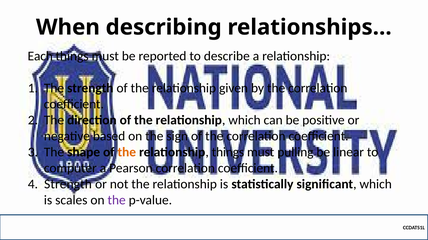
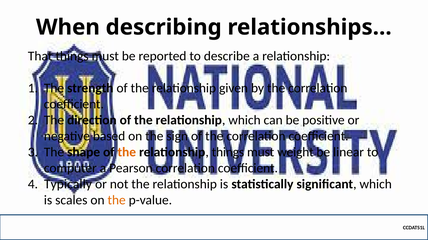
Each: Each -> That
pulling: pulling -> weight
Strength at (68, 185): Strength -> Typically
the at (117, 201) colour: purple -> orange
